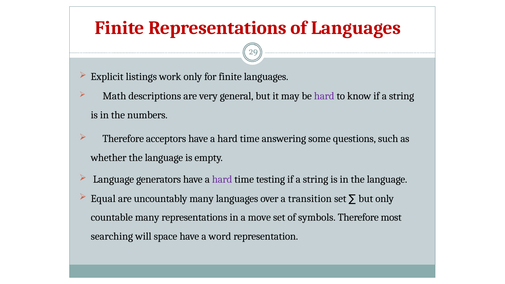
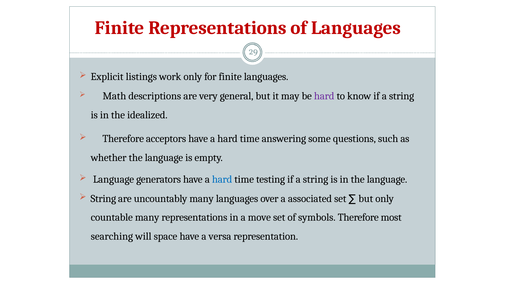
numbers: numbers -> idealized
hard at (222, 179) colour: purple -> blue
Equal at (103, 199): Equal -> String
transition: transition -> associated
word: word -> versa
